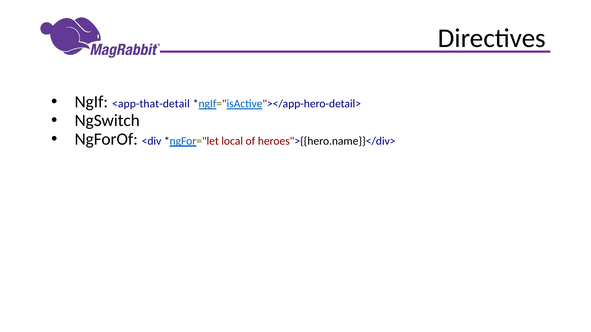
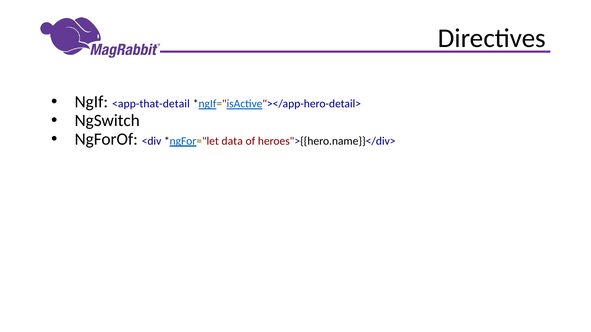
local: local -> data
